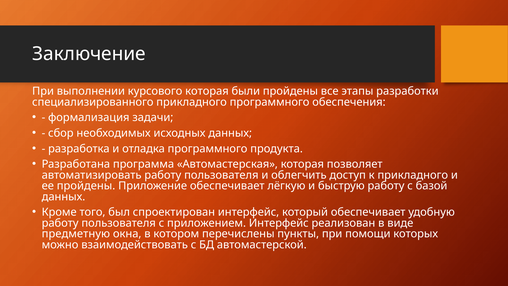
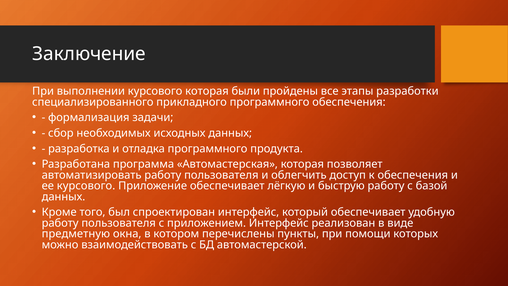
к прикладного: прикладного -> обеспечения
ее пройдены: пройдены -> курсового
